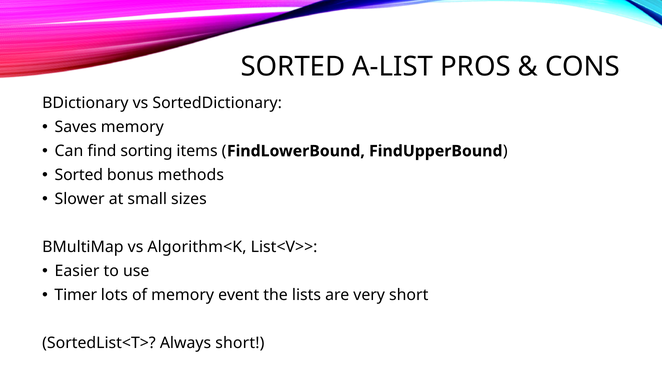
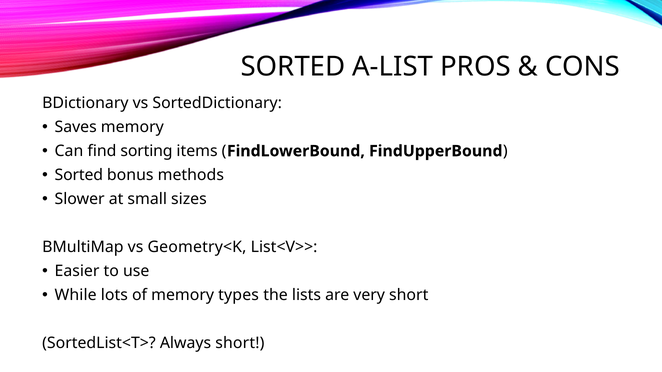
Algorithm<K: Algorithm<K -> Geometry<K
Timer: Timer -> While
event: event -> types
